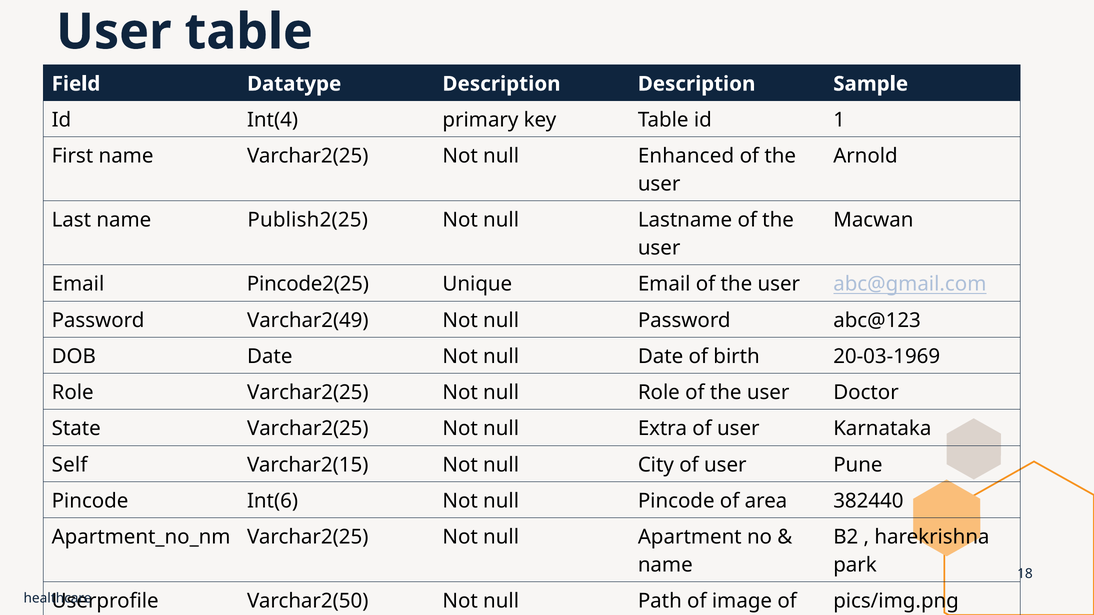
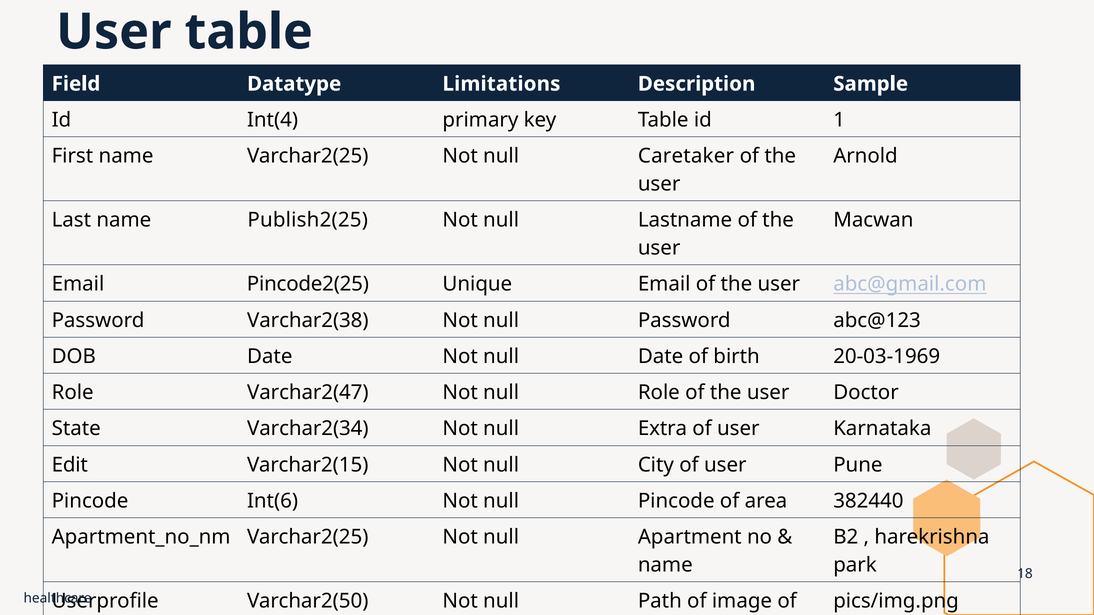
Datatype Description: Description -> Limitations
Enhanced: Enhanced -> Caretaker
Varchar2(49: Varchar2(49 -> Varchar2(38
Role Varchar2(25: Varchar2(25 -> Varchar2(47
State Varchar2(25: Varchar2(25 -> Varchar2(34
Self: Self -> Edit
